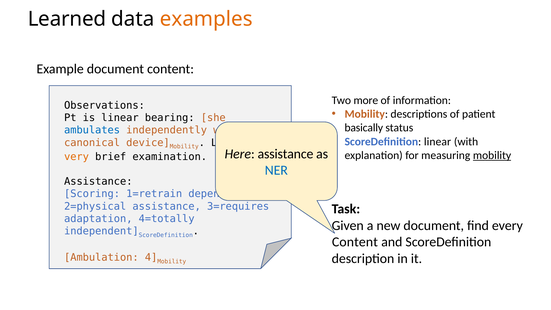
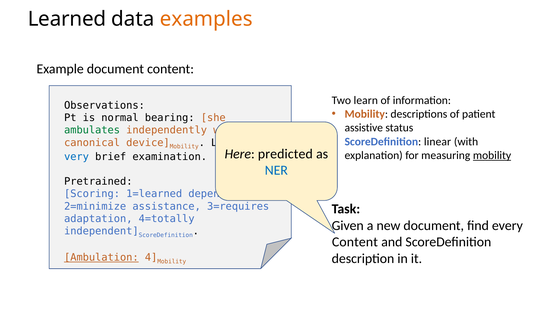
more: more -> learn
is linear: linear -> normal
basically: basically -> assistive
ambulates colour: blue -> green
Here assistance: assistance -> predicted
very colour: orange -> blue
Assistance at (98, 181): Assistance -> Pretrained
1=retrain: 1=retrain -> 1=learned
2=physical: 2=physical -> 2=minimize
Ambulation underline: none -> present
